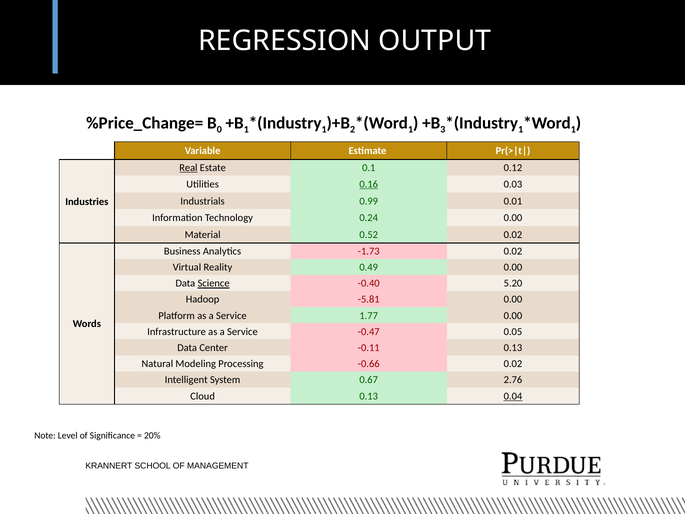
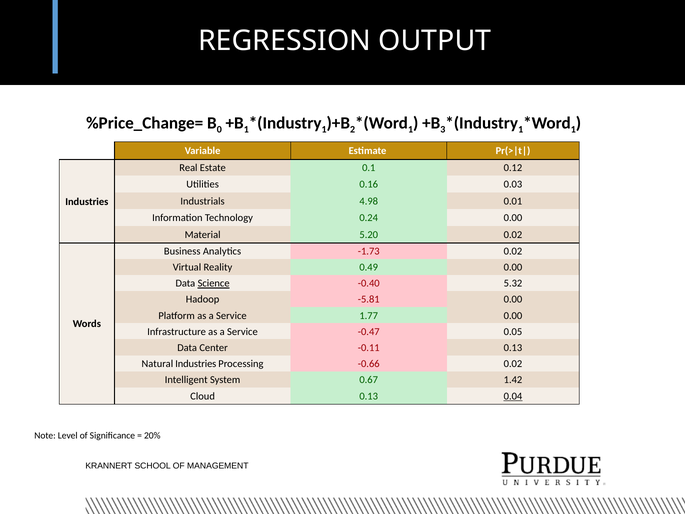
Real underline: present -> none
0.16 underline: present -> none
0.99: 0.99 -> 4.98
0.52: 0.52 -> 5.20
5.20: 5.20 -> 5.32
Natural Modeling: Modeling -> Industries
2.76: 2.76 -> 1.42
